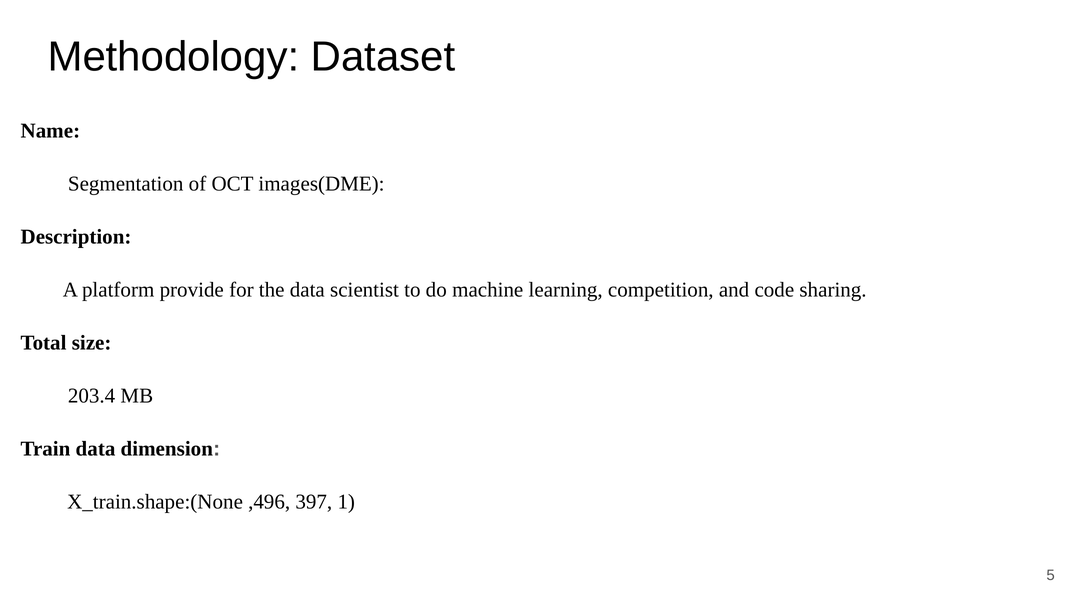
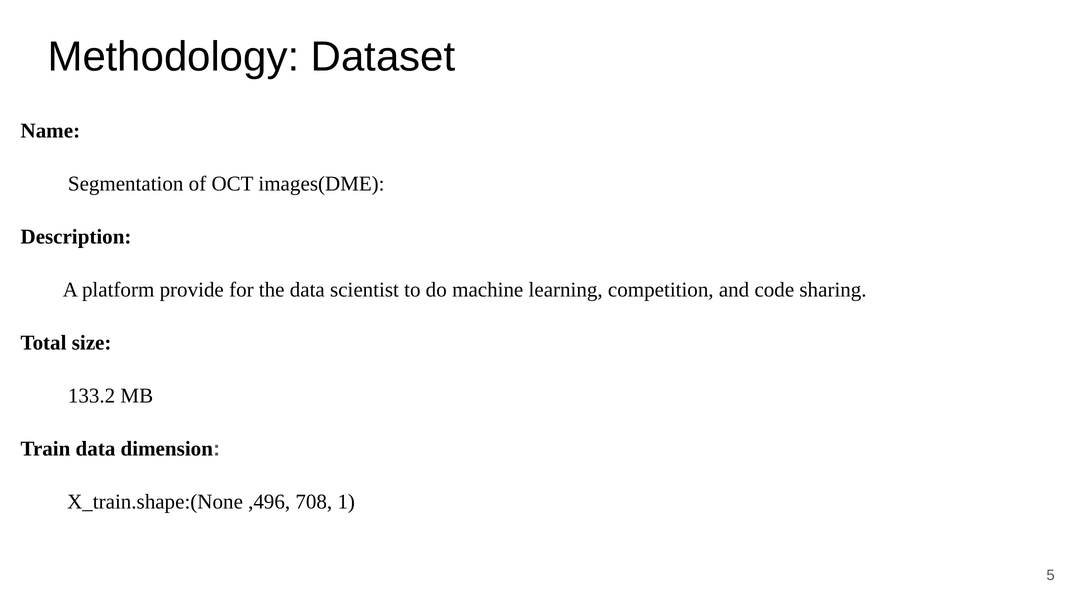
203.4: 203.4 -> 133.2
397: 397 -> 708
